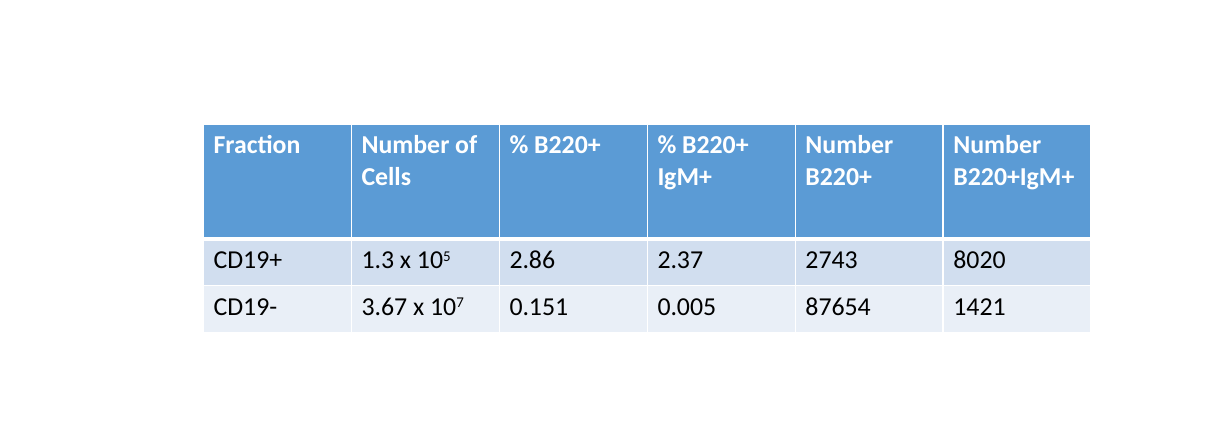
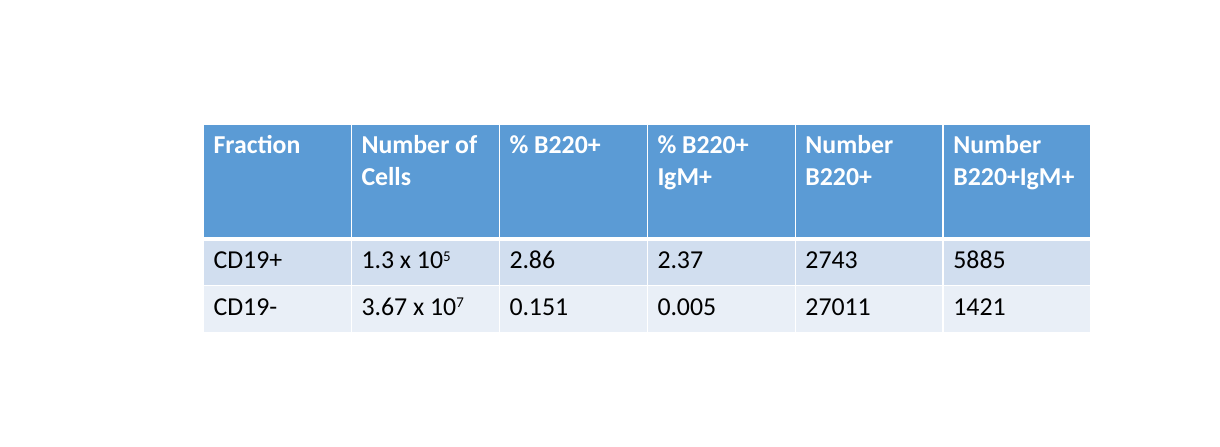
8020: 8020 -> 5885
87654: 87654 -> 27011
